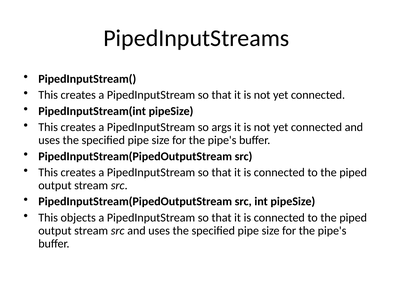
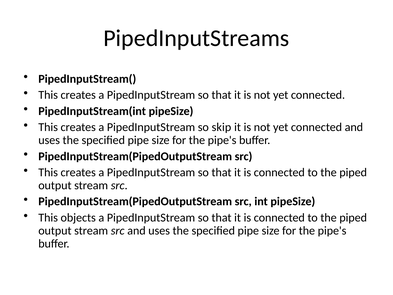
args: args -> skip
